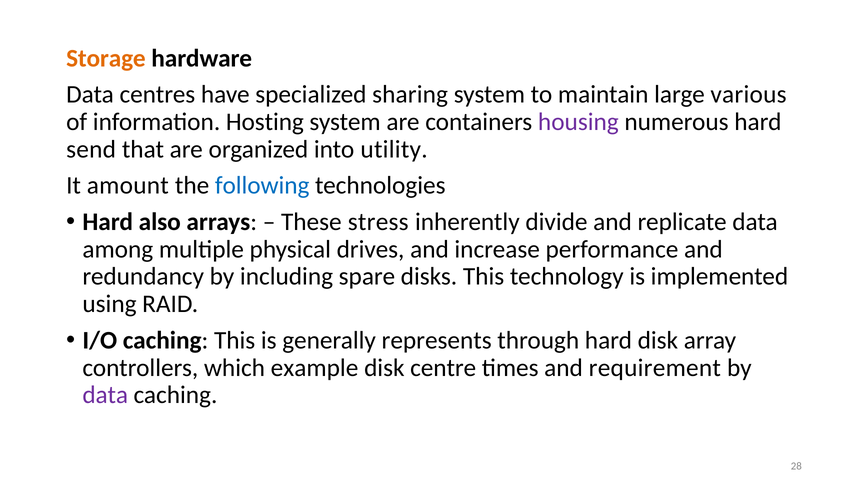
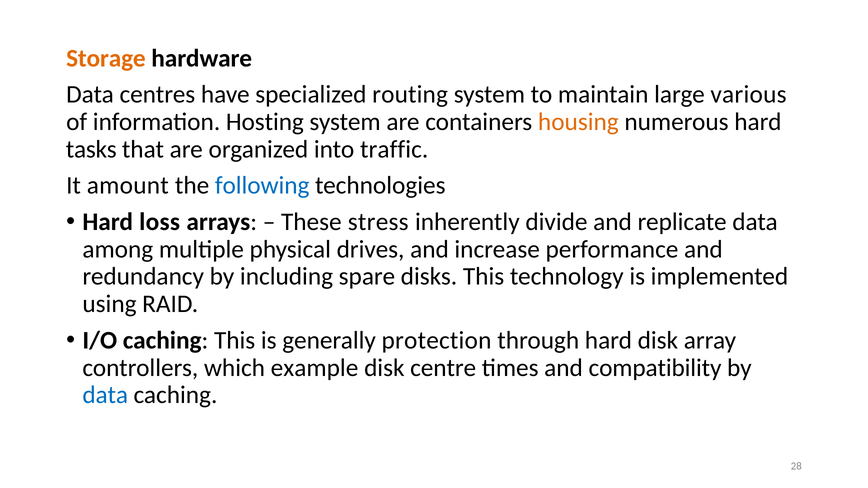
sharing: sharing -> routing
housing colour: purple -> orange
send: send -> tasks
utility: utility -> traffic
also: also -> loss
represents: represents -> protection
requirement: requirement -> compatibility
data at (105, 395) colour: purple -> blue
